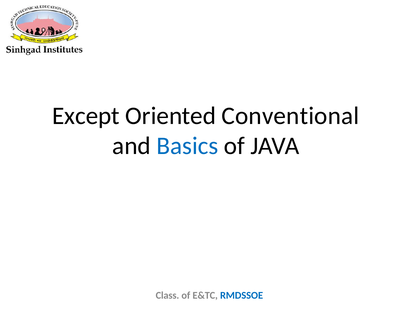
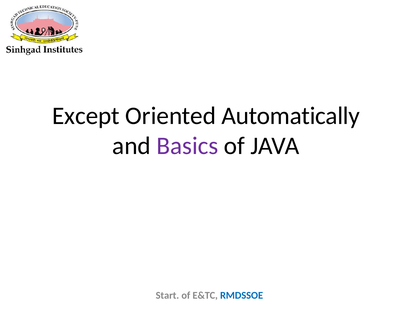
Conventional: Conventional -> Automatically
Basics colour: blue -> purple
Class: Class -> Start
